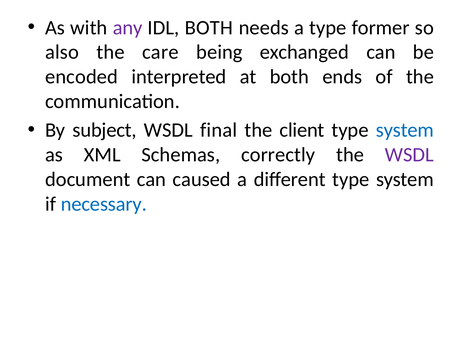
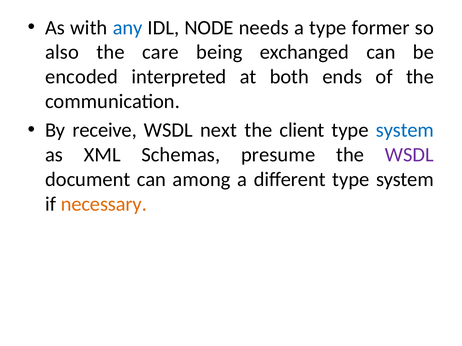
any colour: purple -> blue
IDL BOTH: BOTH -> NODE
subject: subject -> receive
final: final -> next
correctly: correctly -> presume
caused: caused -> among
necessary colour: blue -> orange
